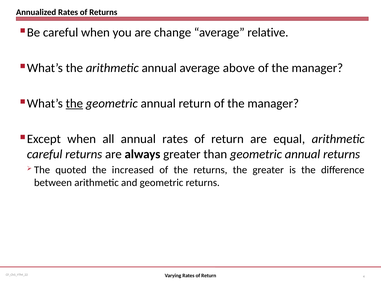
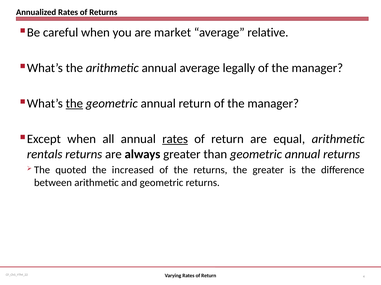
change: change -> market
above: above -> legally
rates at (175, 139) underline: none -> present
careful at (45, 155): careful -> rentals
